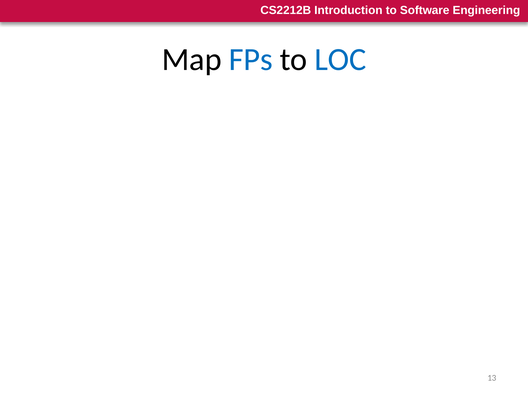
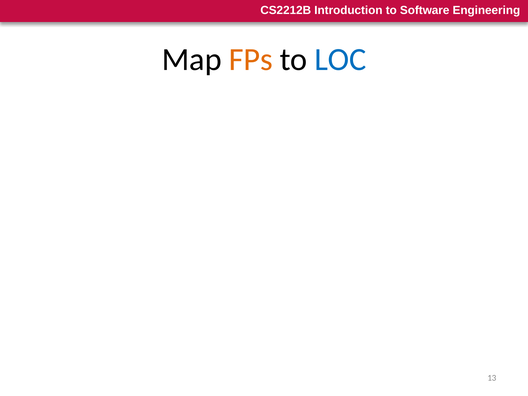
FPs colour: blue -> orange
